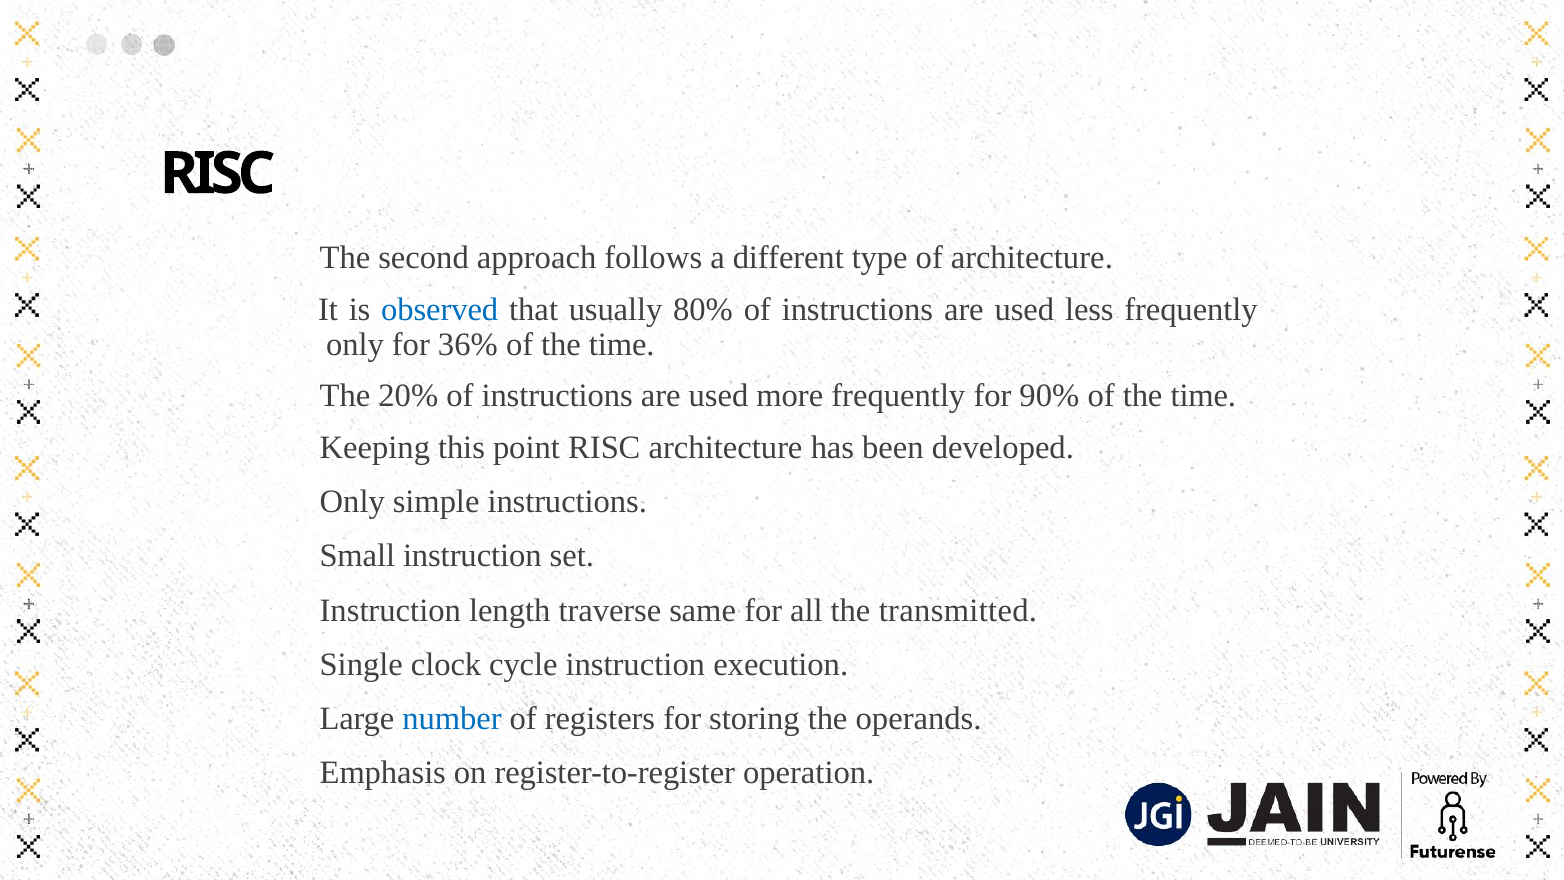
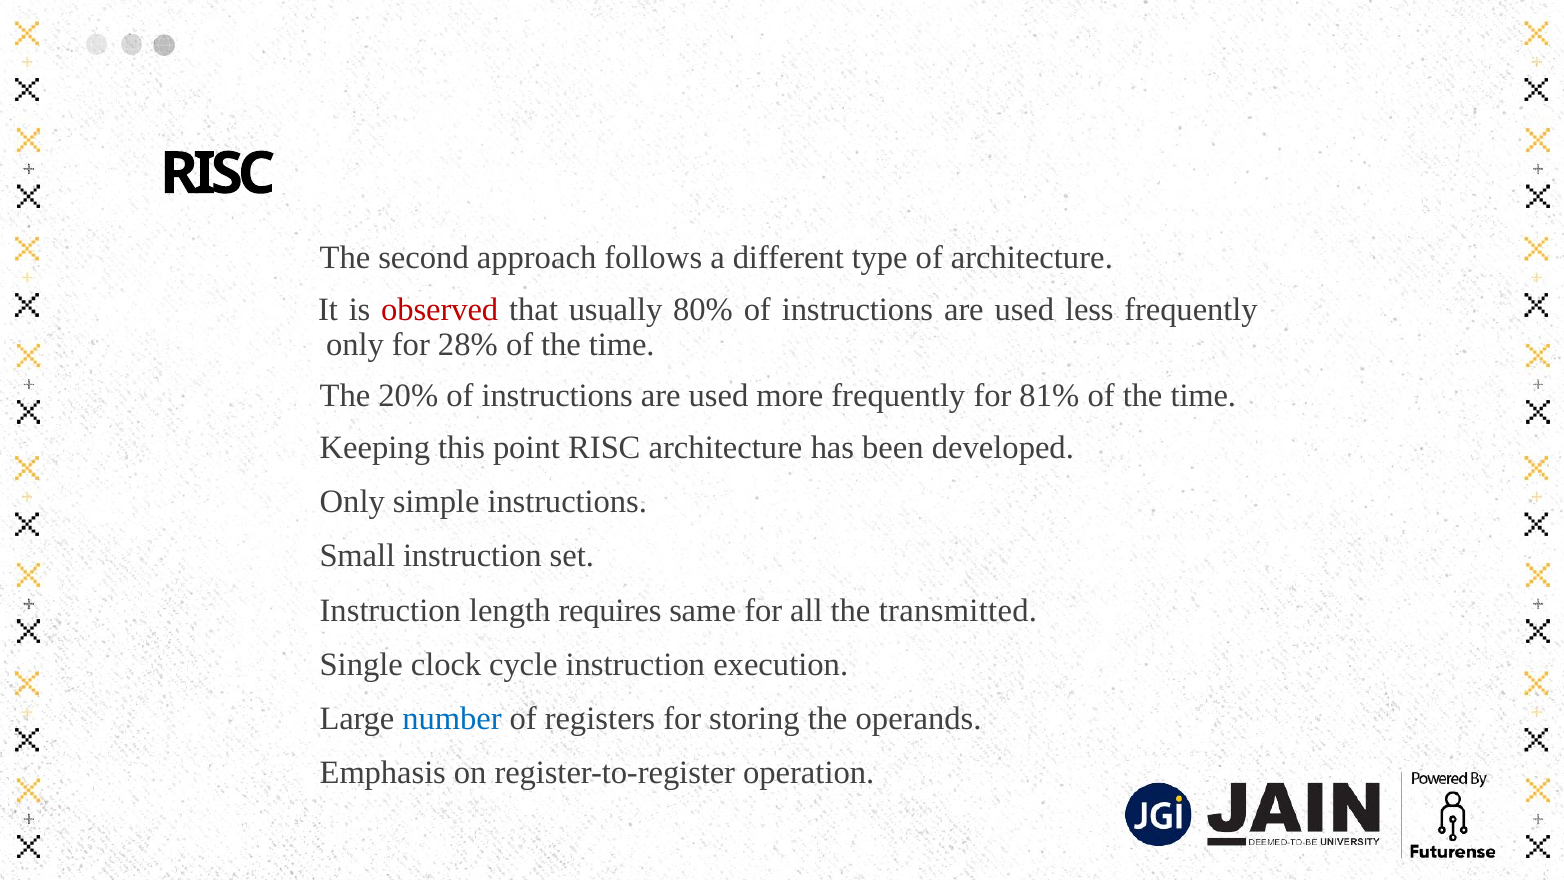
observed colour: blue -> red
36%: 36% -> 28%
90%: 90% -> 81%
traverse: traverse -> requires
